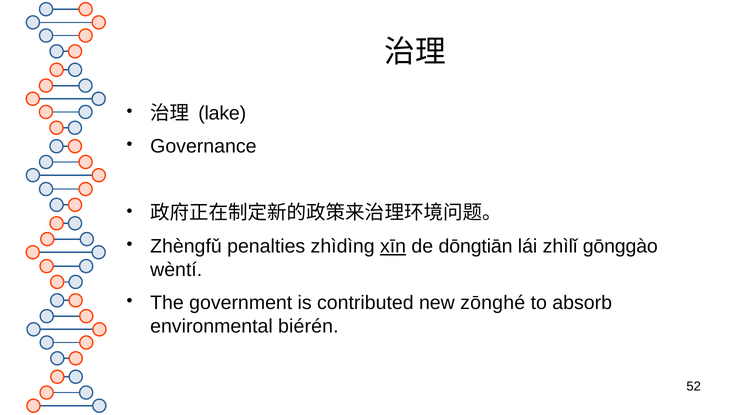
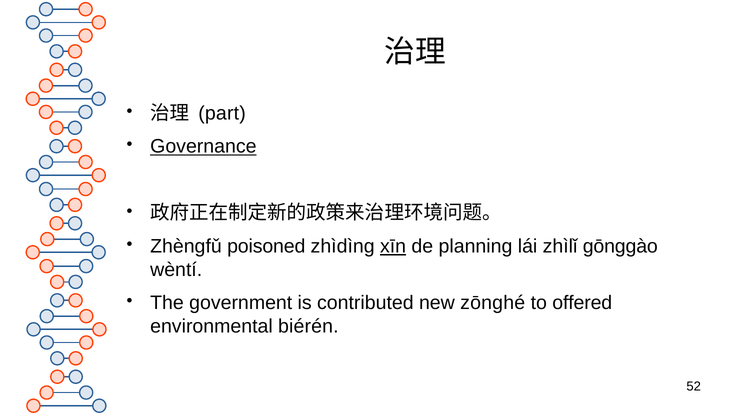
lake: lake -> part
Governance underline: none -> present
penalties: penalties -> poisoned
dōngtiān: dōngtiān -> planning
absorb: absorb -> offered
